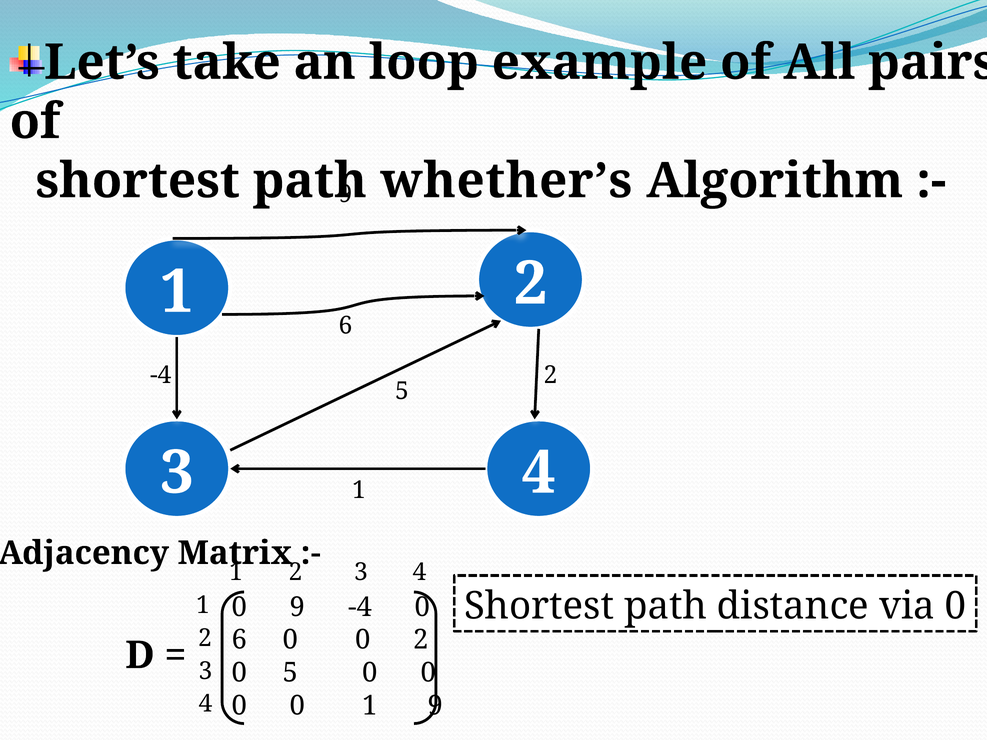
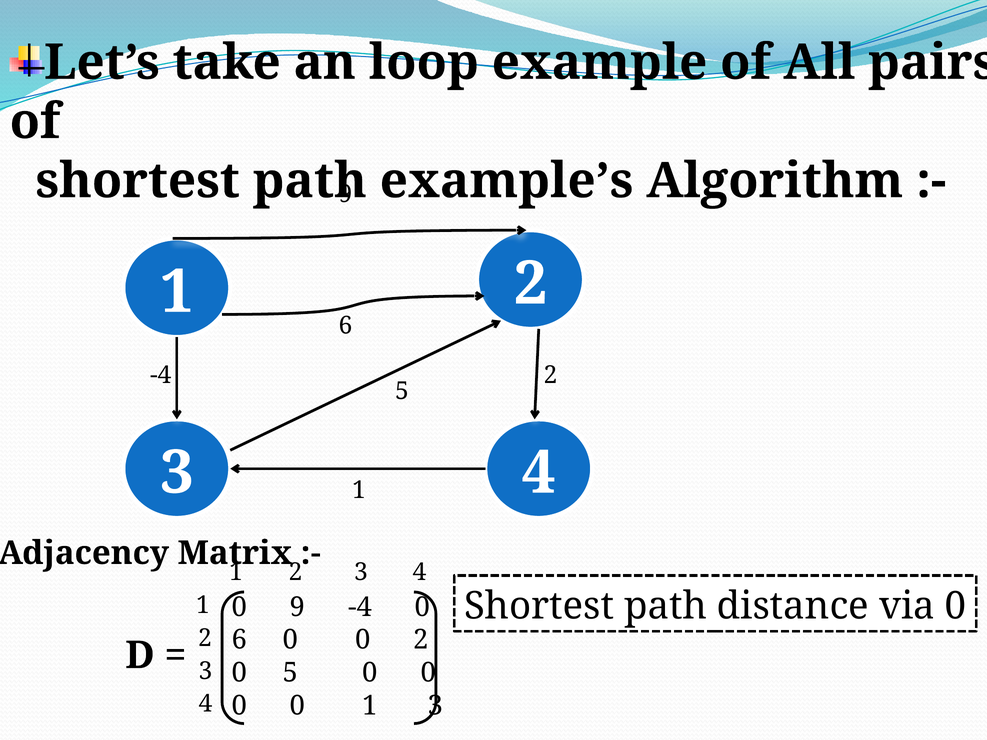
whether’s: whether’s -> example’s
0 1 9: 9 -> 3
